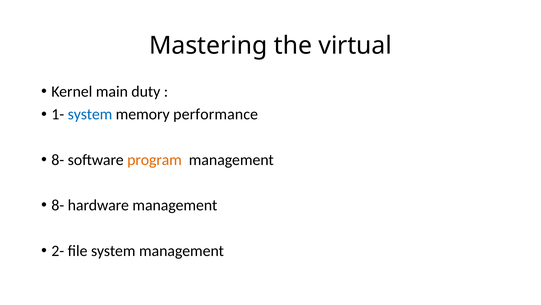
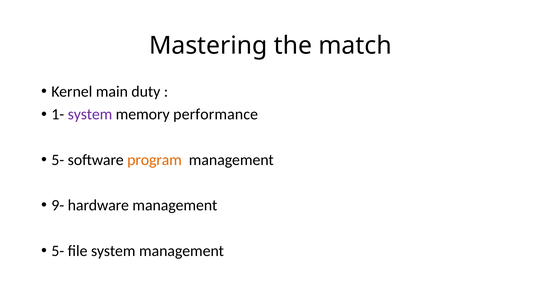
virtual: virtual -> match
system at (90, 114) colour: blue -> purple
8- at (58, 160): 8- -> 5-
8- at (58, 205): 8- -> 9-
2- at (58, 250): 2- -> 5-
